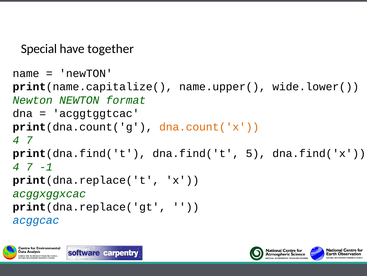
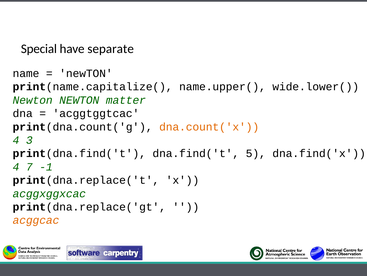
together: together -> separate
format: format -> matter
7 at (29, 140): 7 -> 3
acggcac colour: blue -> orange
